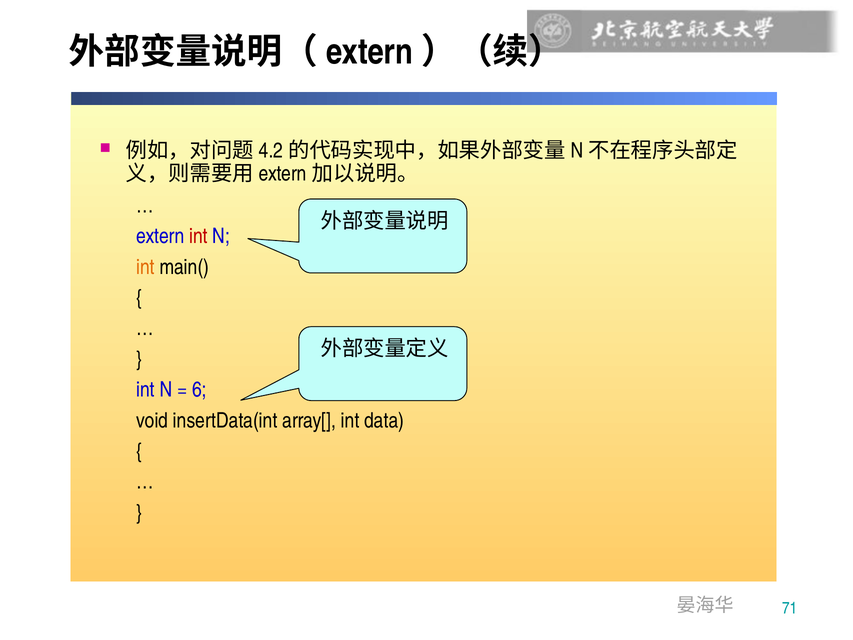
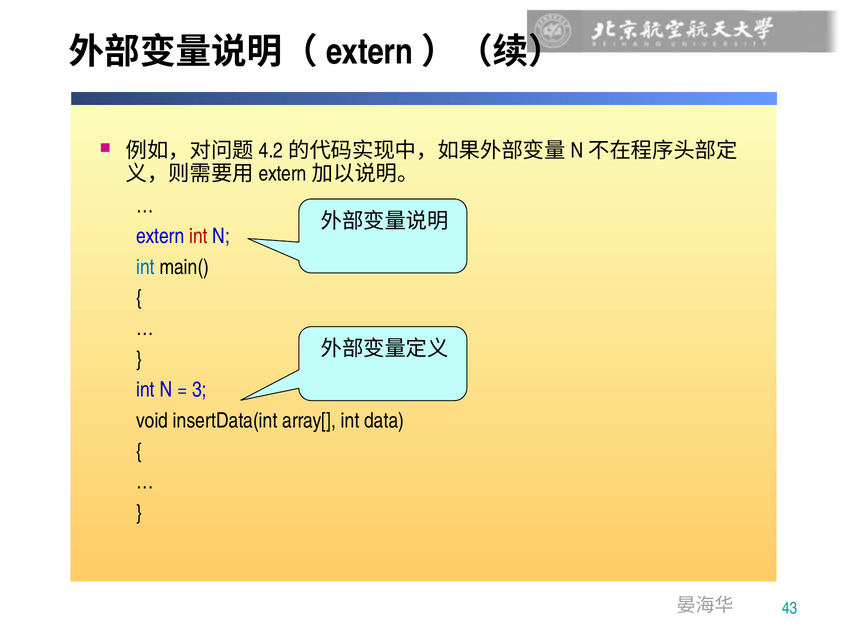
int at (146, 267) colour: orange -> blue
6: 6 -> 3
71: 71 -> 43
